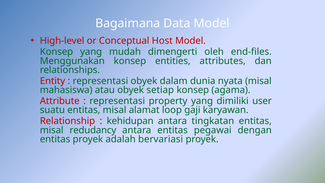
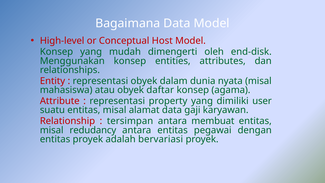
end-files: end-files -> end-disk
setiap: setiap -> daftar
alamat loop: loop -> data
kehidupan: kehidupan -> tersimpan
tingkatan: tingkatan -> membuat
